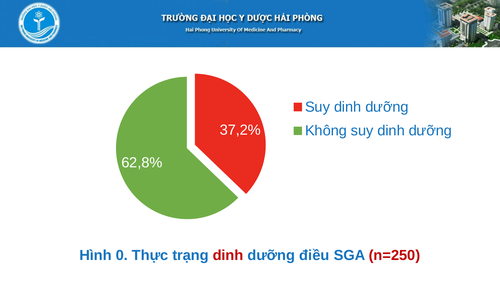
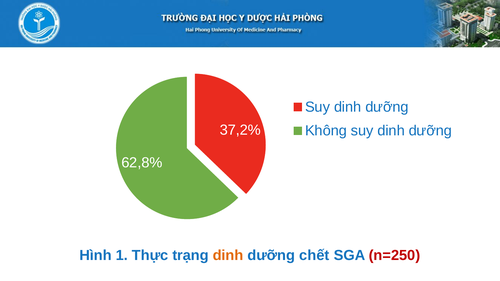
0: 0 -> 1
dinh at (228, 256) colour: red -> orange
điều: điều -> chết
